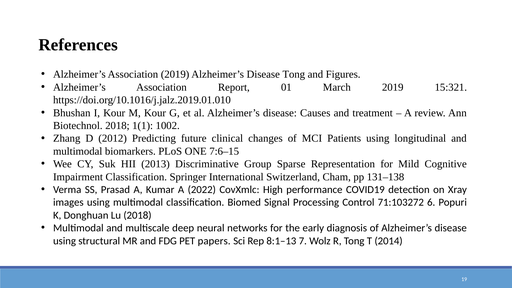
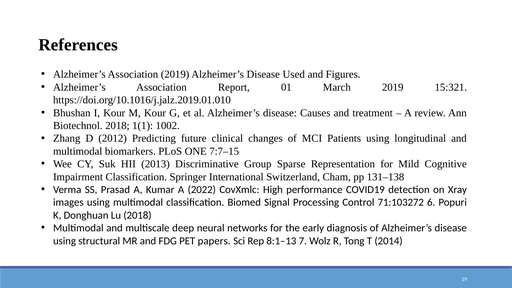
Disease Tong: Tong -> Used
7:6–15: 7:6–15 -> 7:7–15
